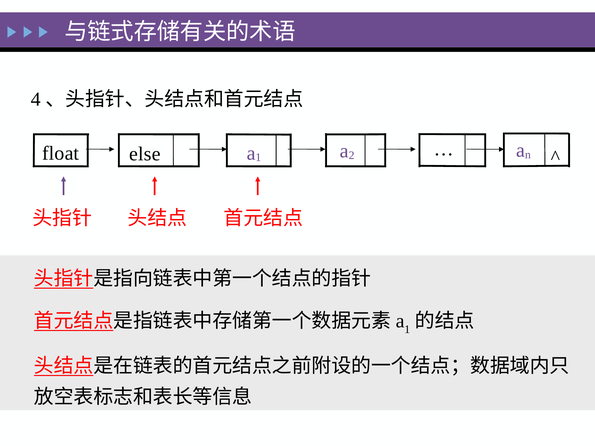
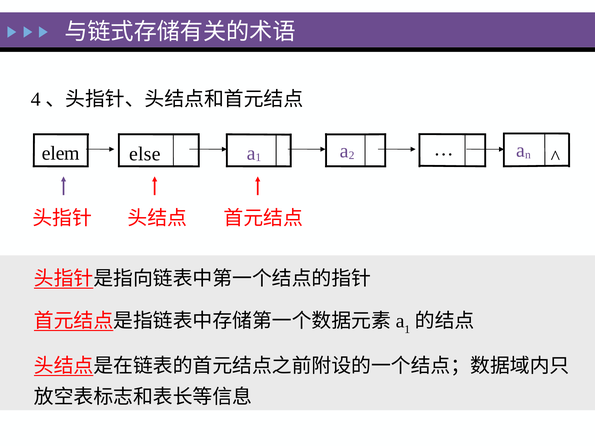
float: float -> elem
